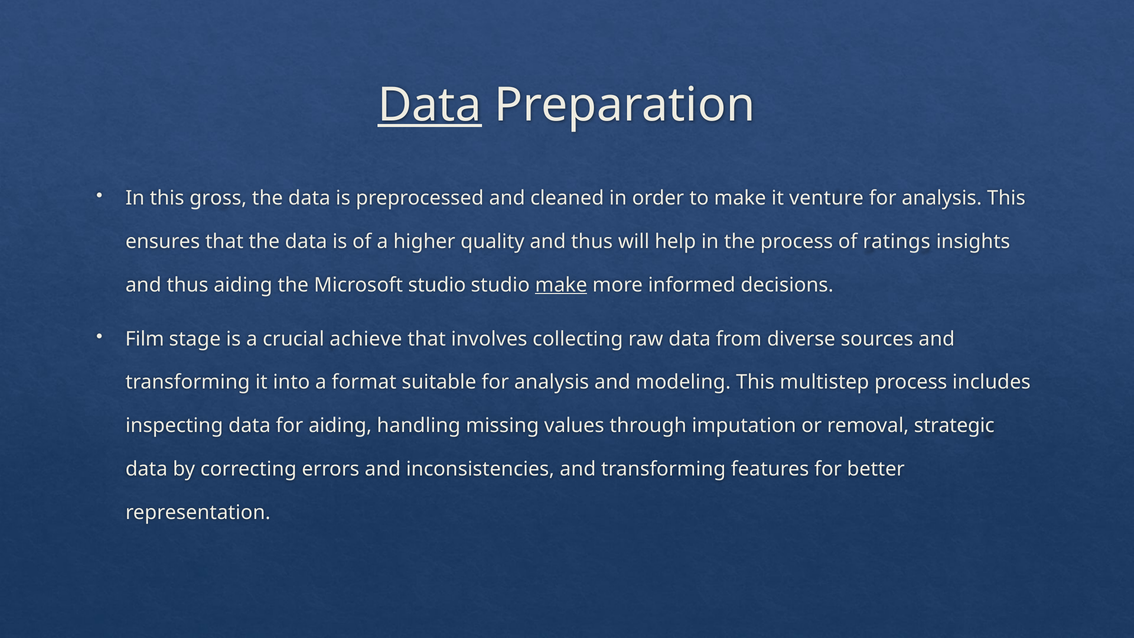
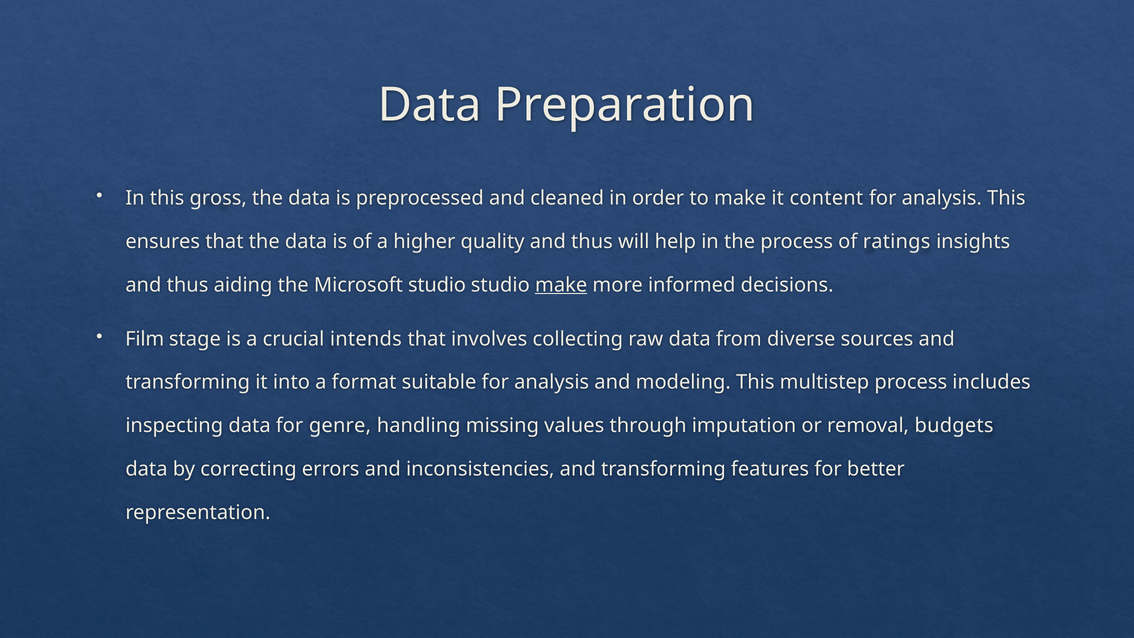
Data at (430, 105) underline: present -> none
venture: venture -> content
achieve: achieve -> intends
for aiding: aiding -> genre
strategic: strategic -> budgets
